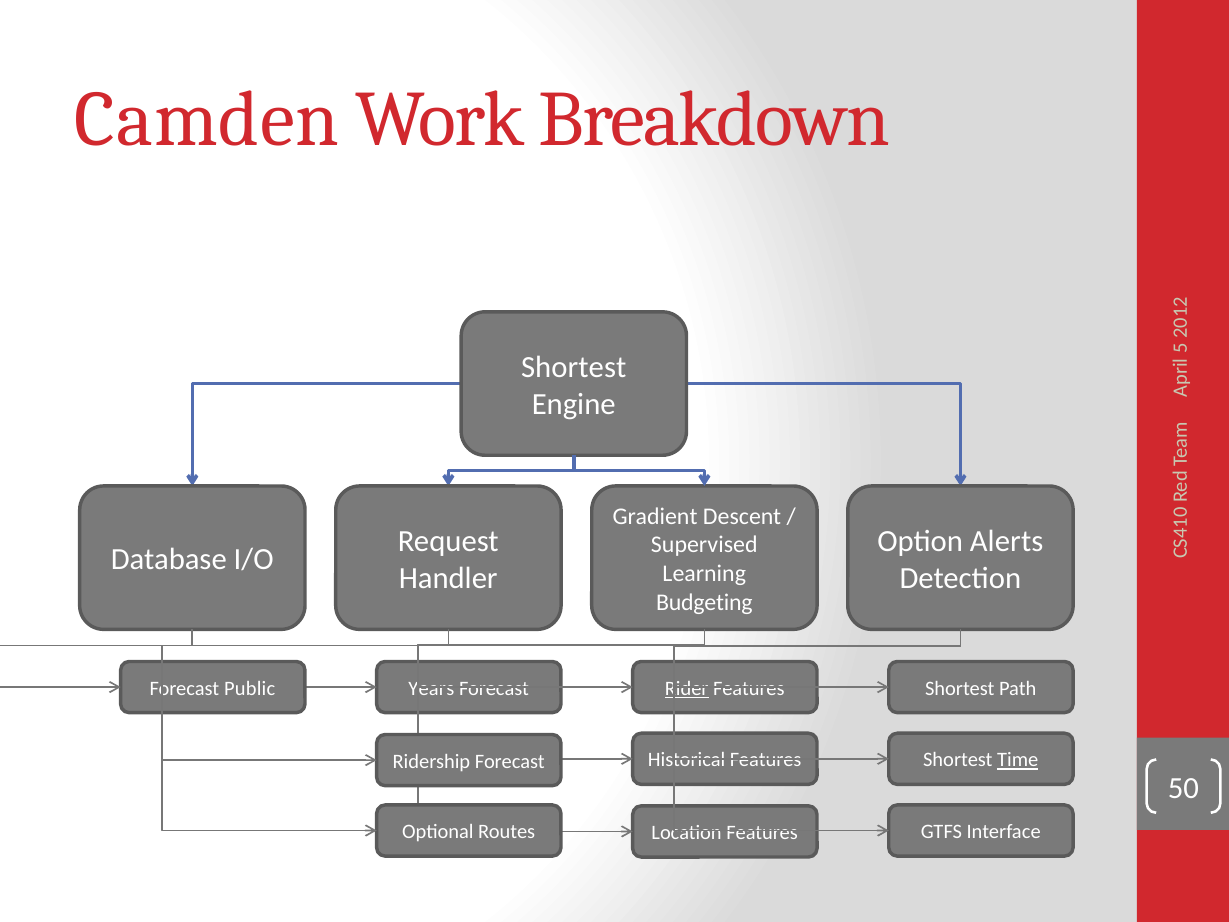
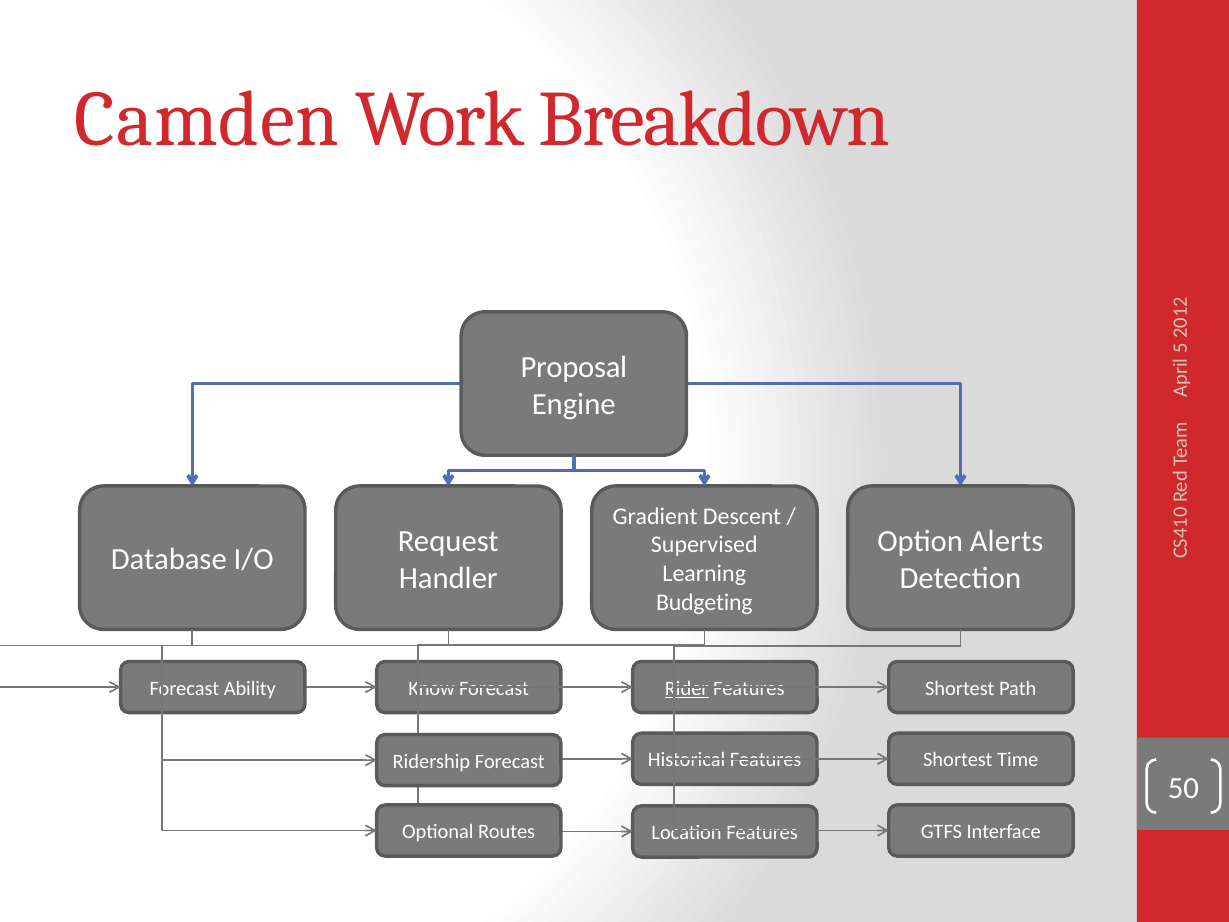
Shortest at (574, 367): Shortest -> Proposal
Public: Public -> Ability
Years: Years -> Know
Time underline: present -> none
